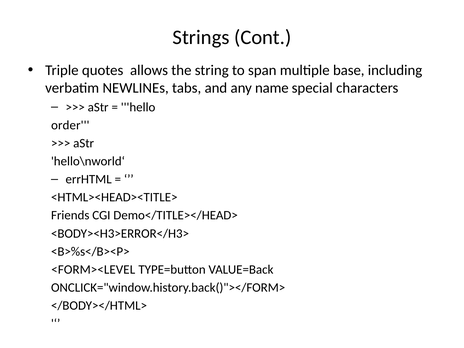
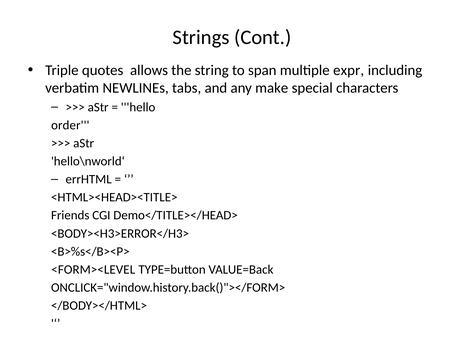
base: base -> expr
name: name -> make
